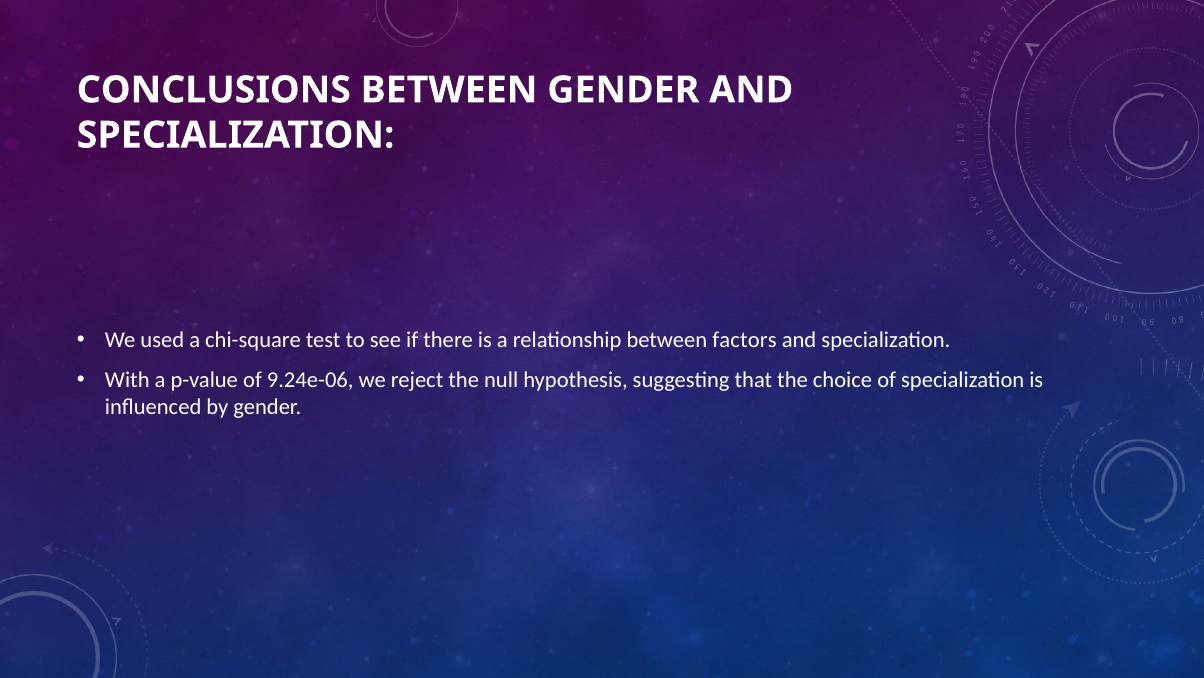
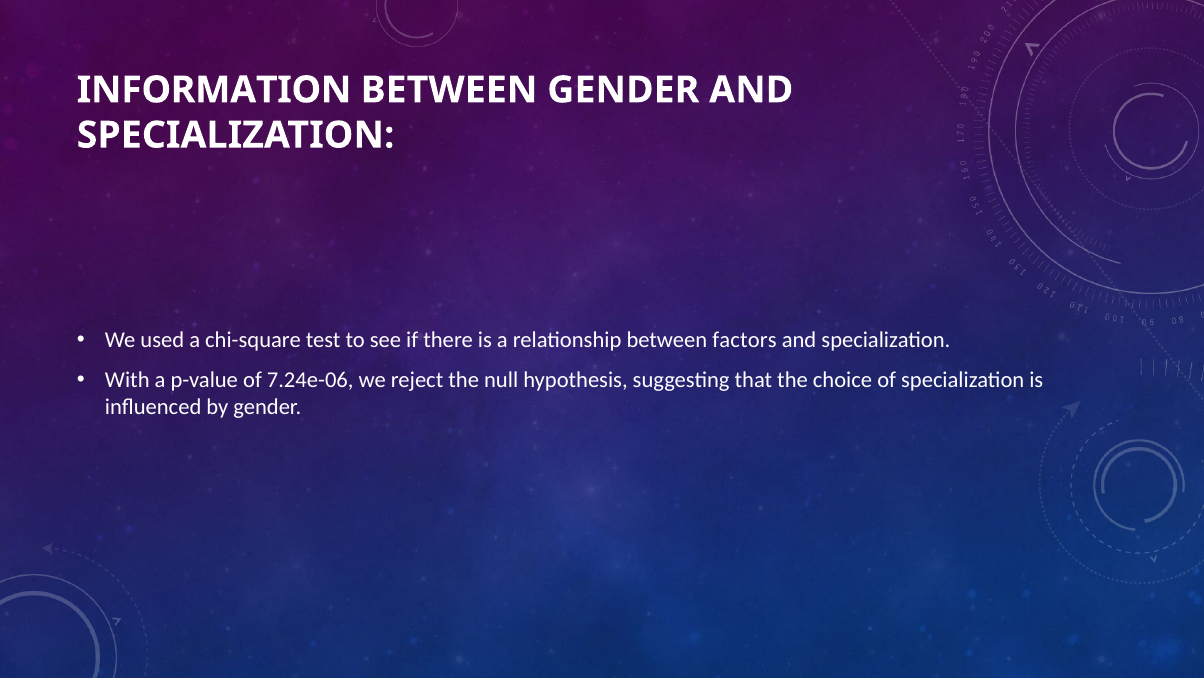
CONCLUSIONS: CONCLUSIONS -> INFORMATION
9.24e-06: 9.24e-06 -> 7.24e-06
